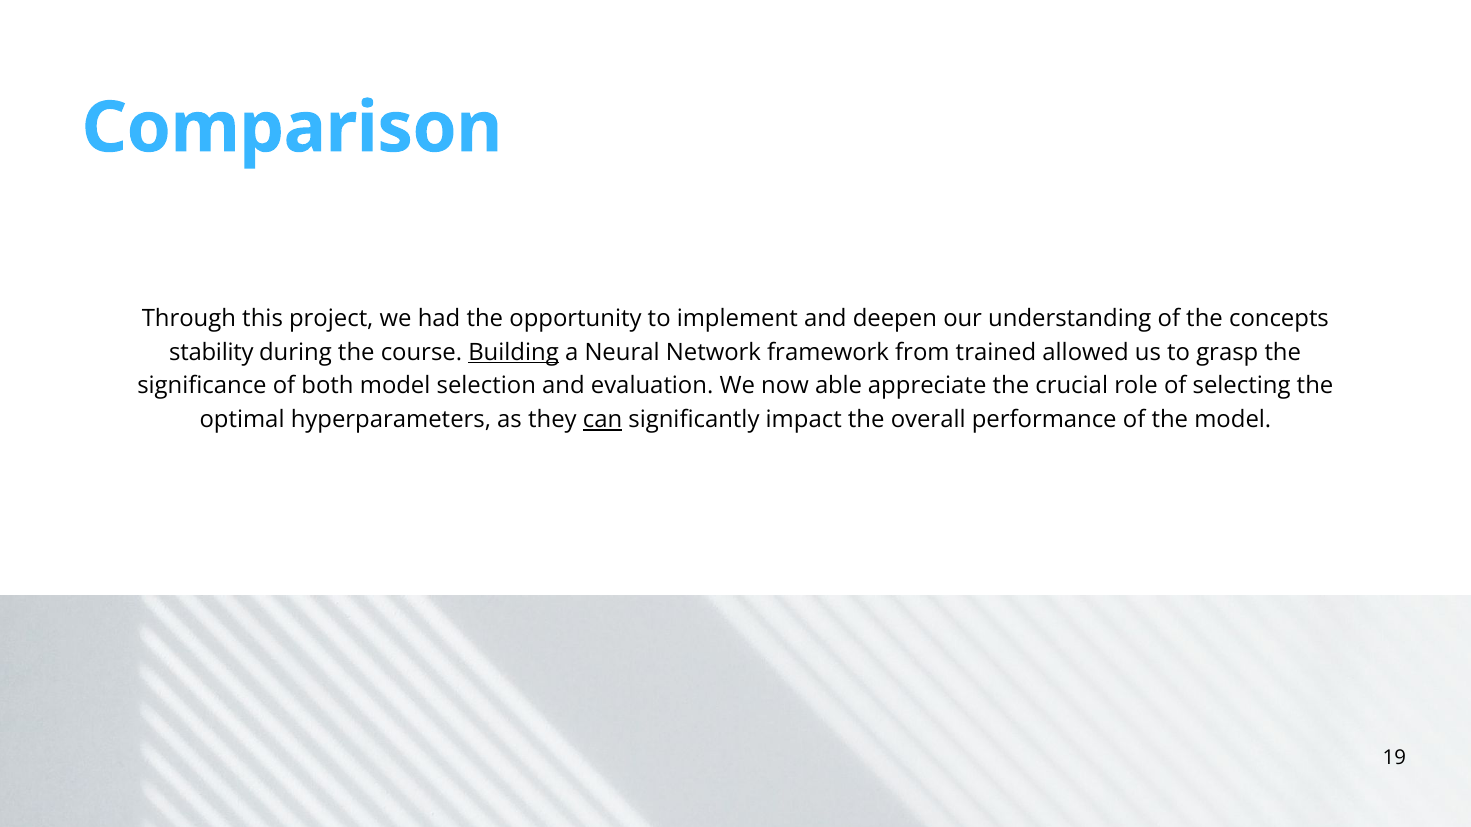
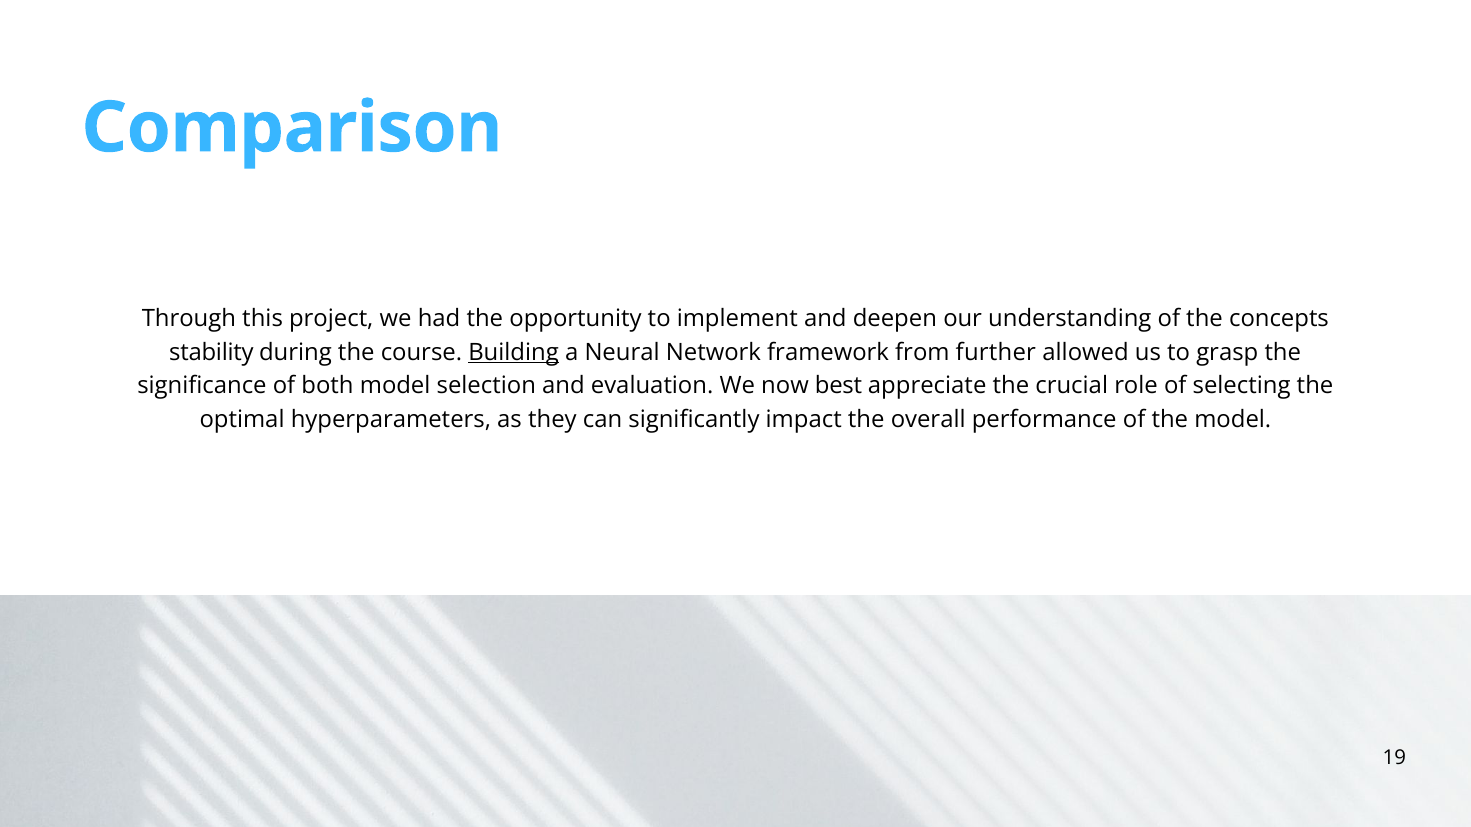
trained: trained -> further
able: able -> best
can underline: present -> none
